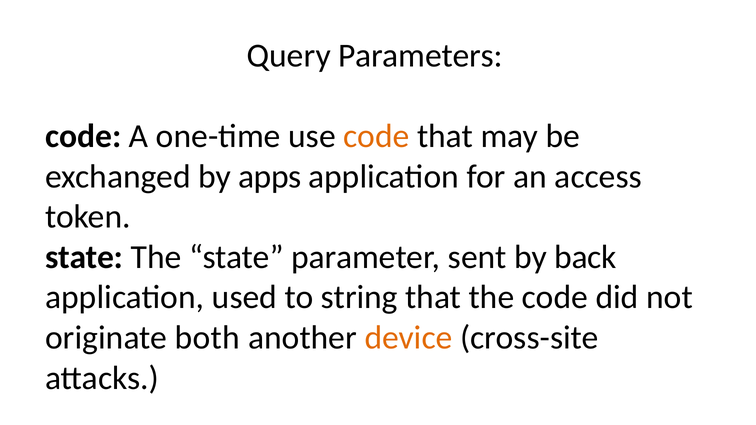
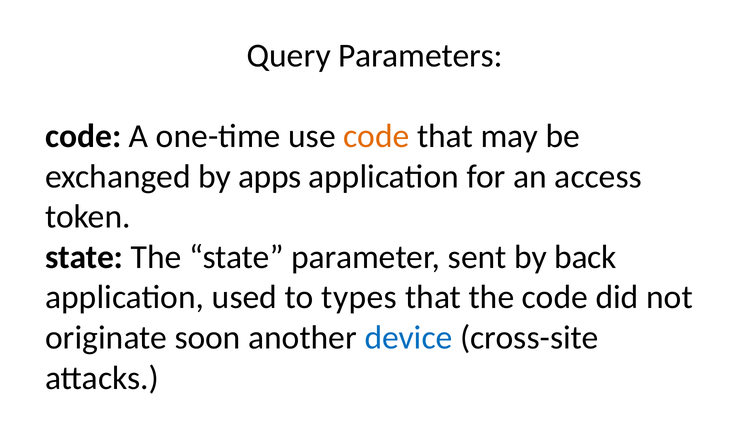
string: string -> types
both: both -> soon
device colour: orange -> blue
